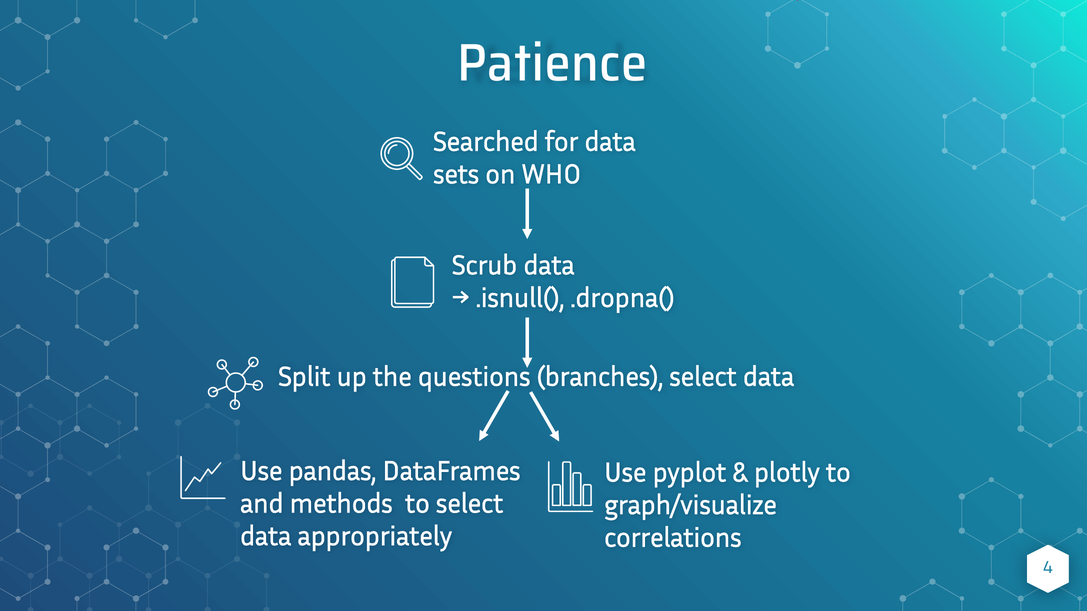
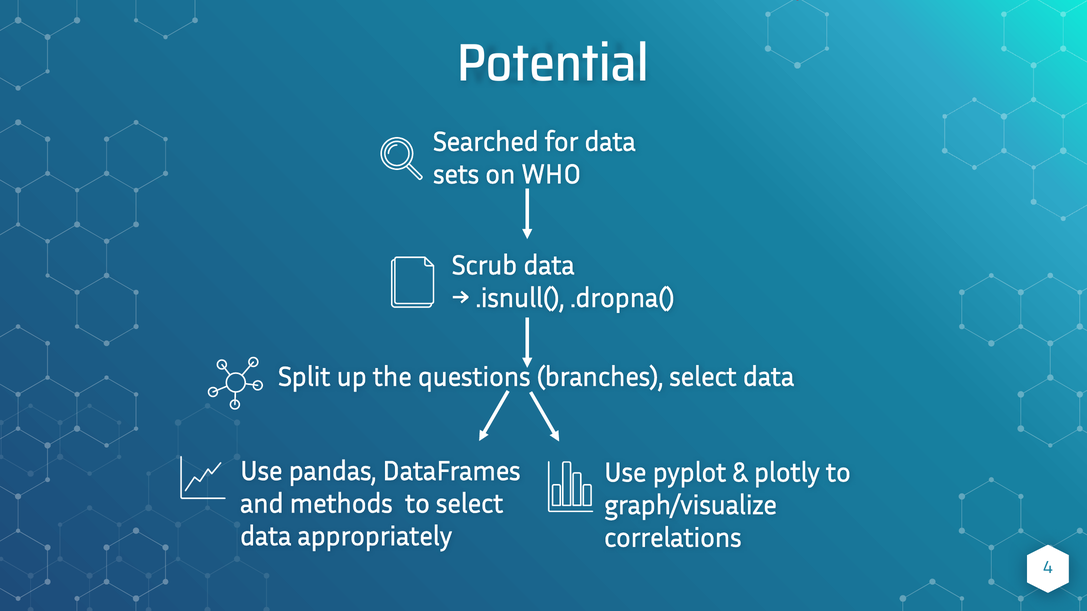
Patience: Patience -> Potential
